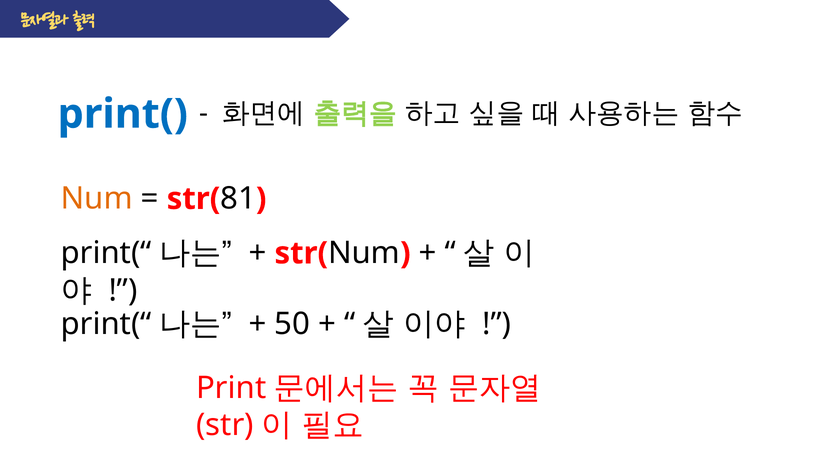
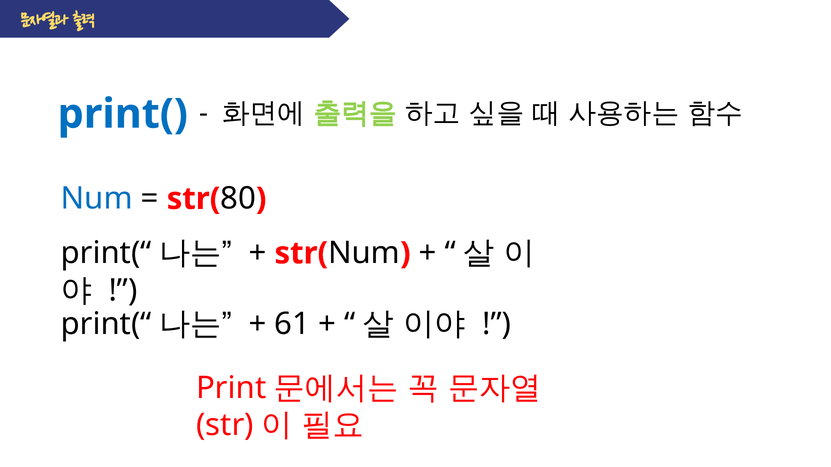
Num at (97, 199) colour: orange -> blue
81: 81 -> 80
50: 50 -> 61
